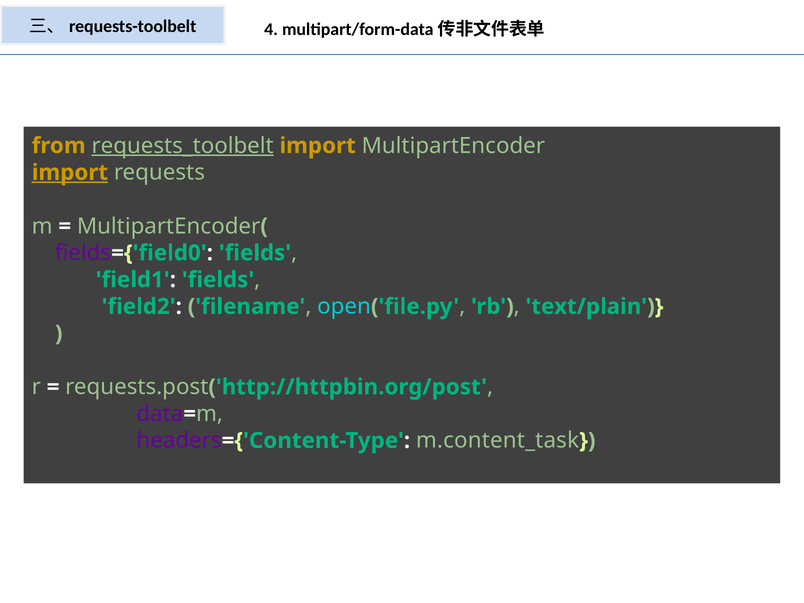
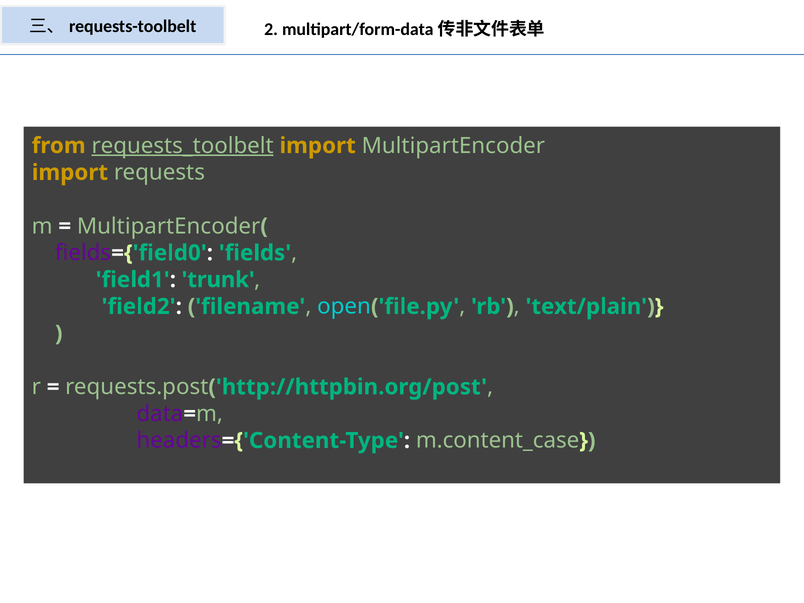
4: 4 -> 2
import at (70, 173) underline: present -> none
field1 fields: fields -> trunk
m.content_task: m.content_task -> m.content_case
